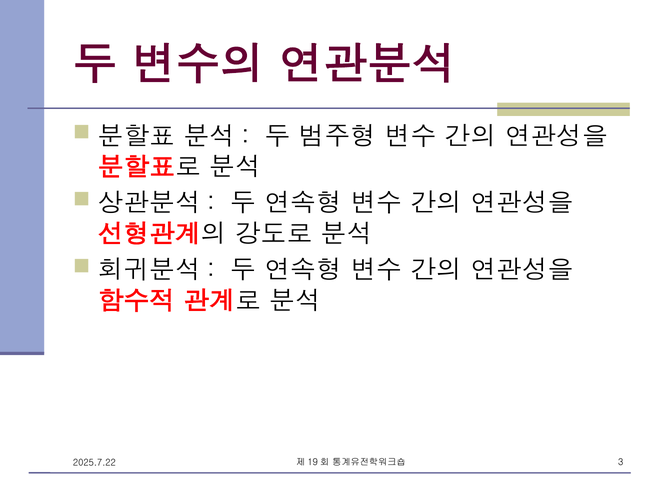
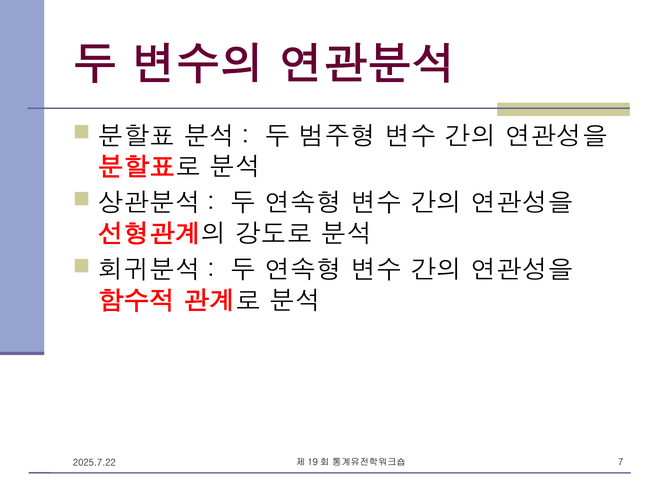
3: 3 -> 7
